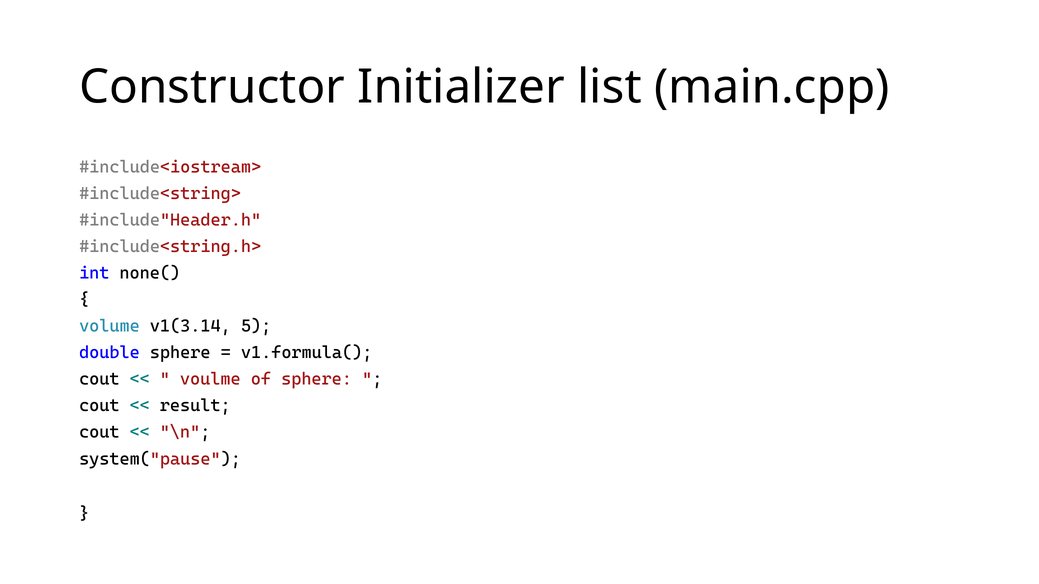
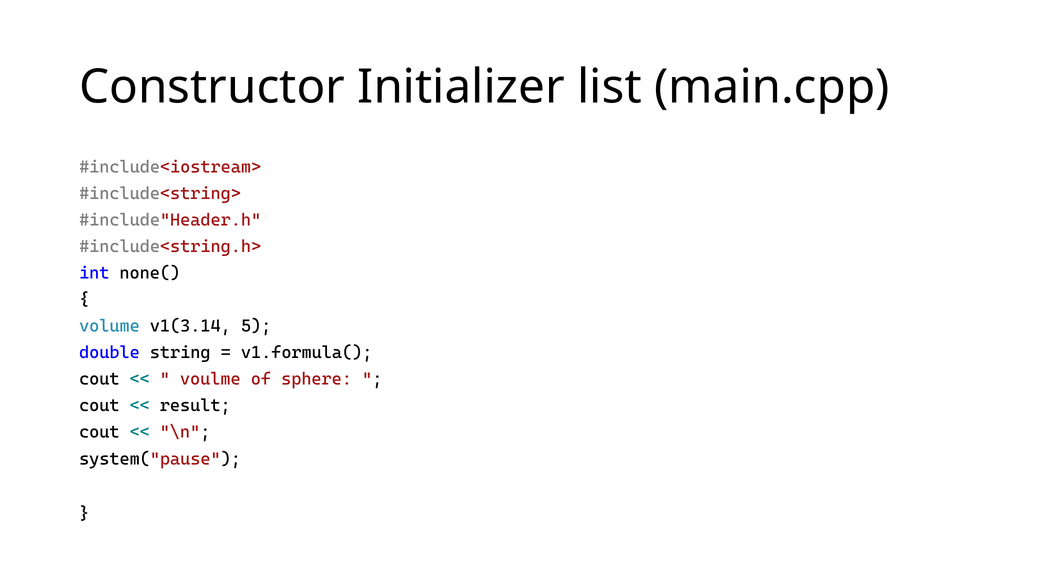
double sphere: sphere -> string
